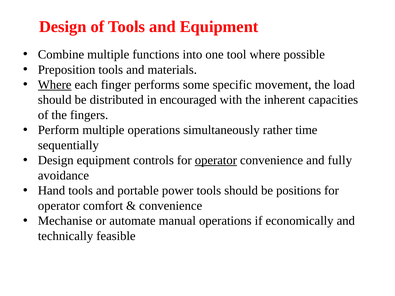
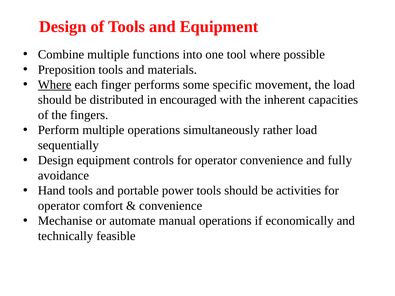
rather time: time -> load
operator at (216, 160) underline: present -> none
positions: positions -> activities
